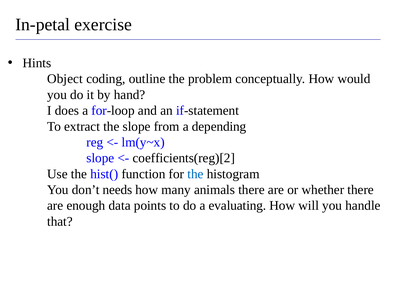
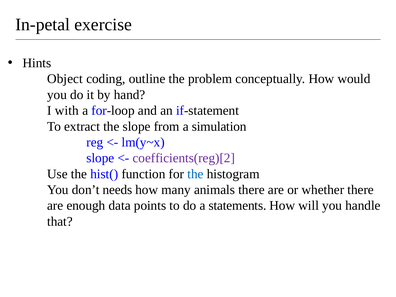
does: does -> with
depending: depending -> simulation
coefficients(reg)[2 colour: black -> purple
evaluating: evaluating -> statements
